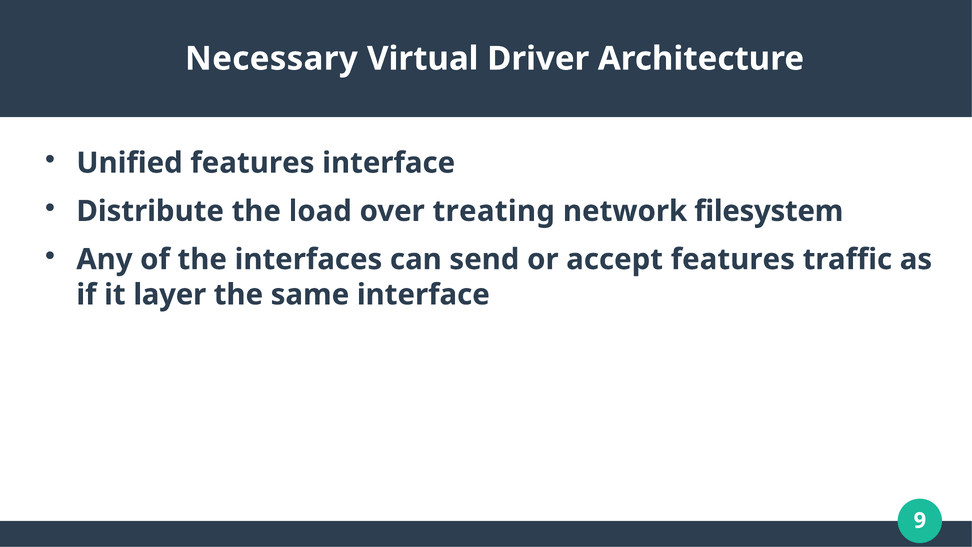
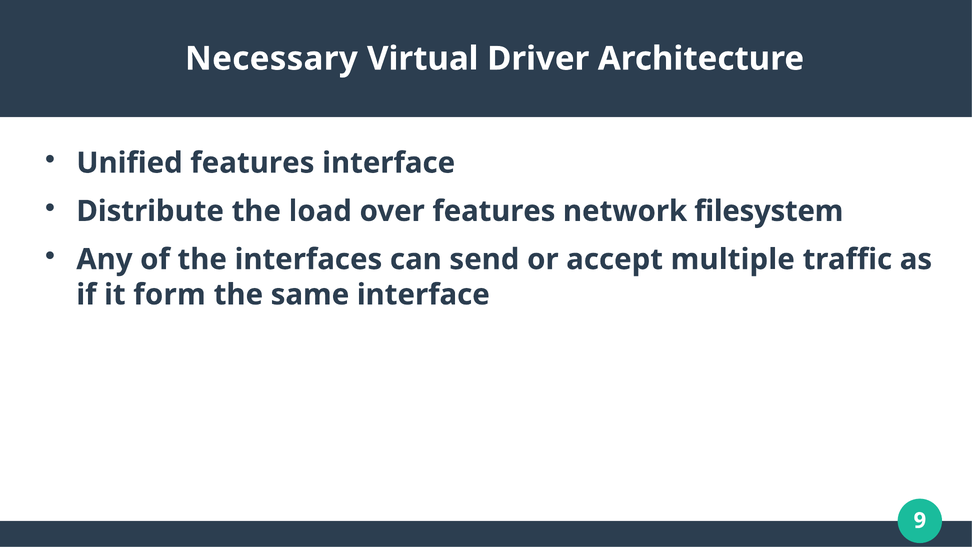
over treating: treating -> features
accept features: features -> multiple
layer: layer -> form
